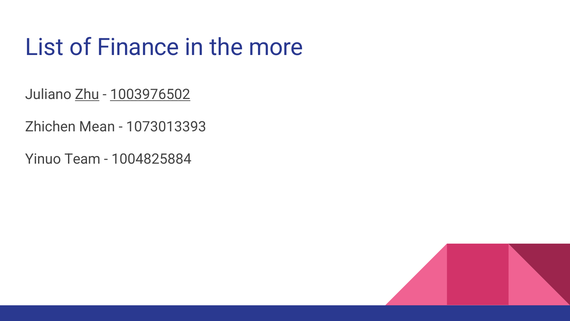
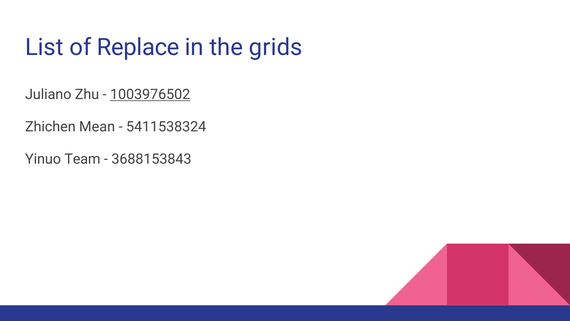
Finance: Finance -> Replace
more: more -> grids
Zhu underline: present -> none
1073013393: 1073013393 -> 5411538324
1004825884: 1004825884 -> 3688153843
